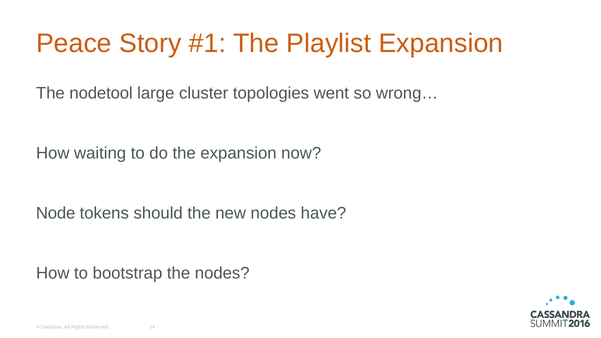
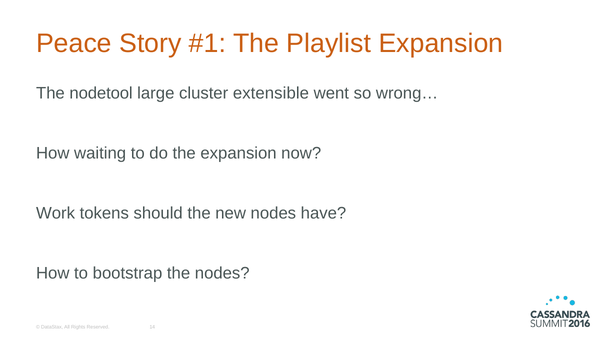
topologies: topologies -> extensible
Node: Node -> Work
